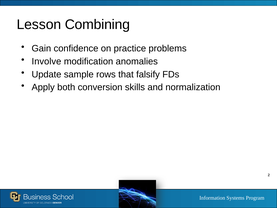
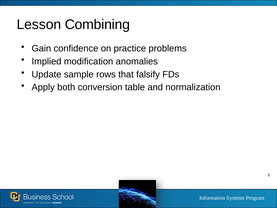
Involve: Involve -> Implied
skills: skills -> table
